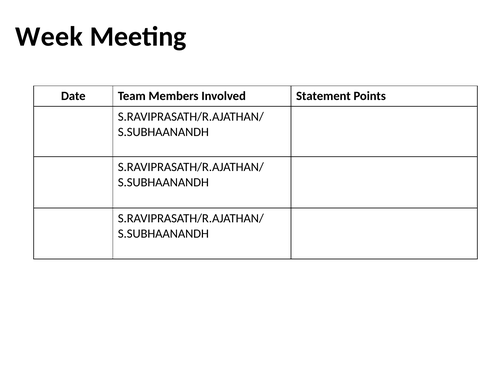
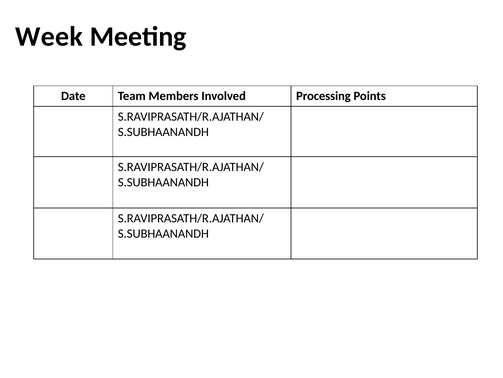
Statement: Statement -> Processing
